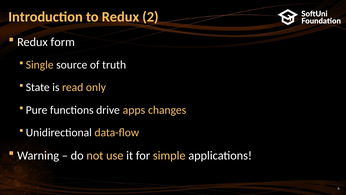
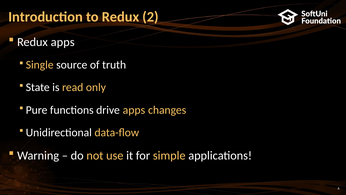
Redux form: form -> apps
